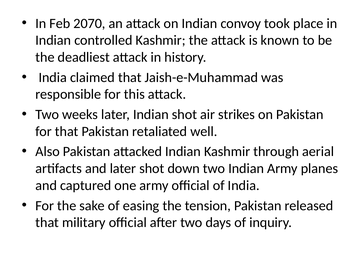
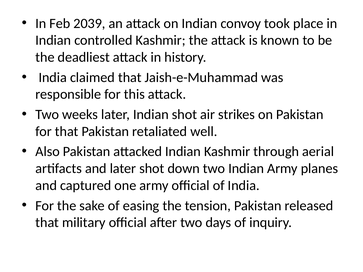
2070: 2070 -> 2039
